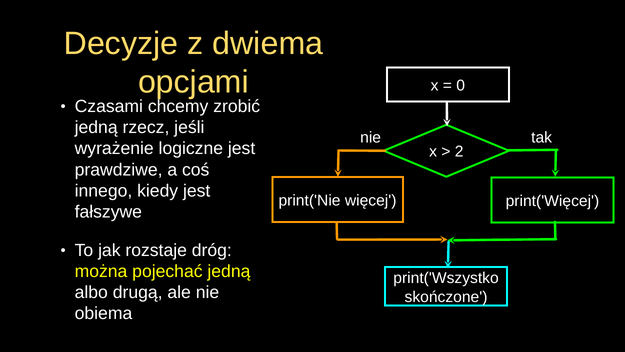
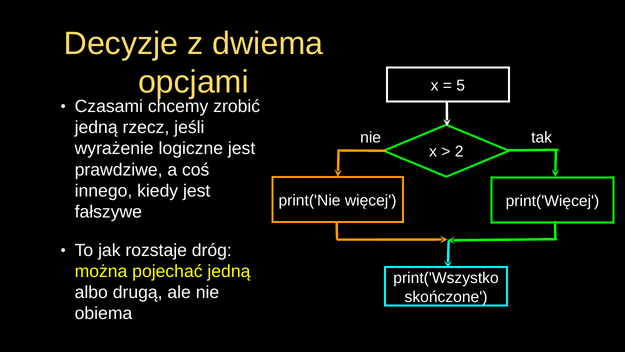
0: 0 -> 5
